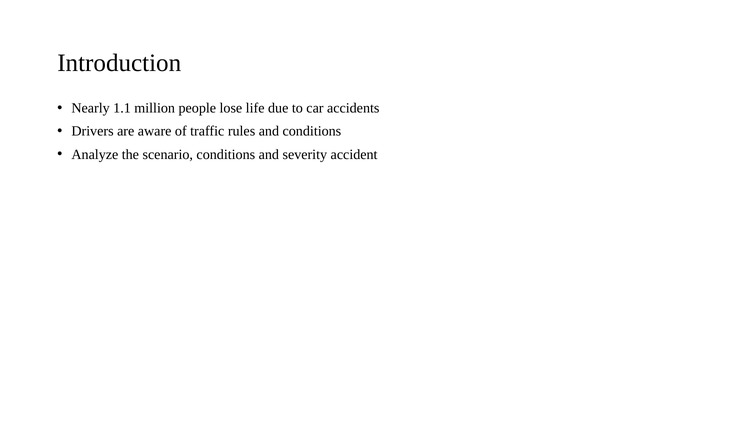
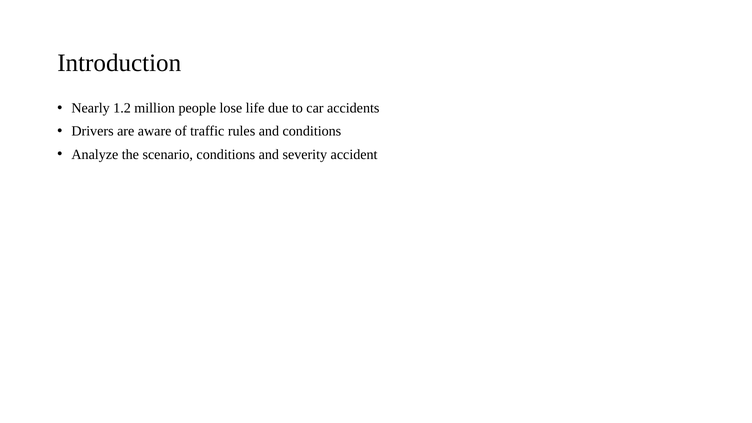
1.1: 1.1 -> 1.2
